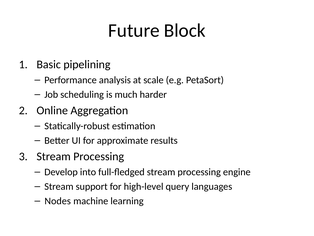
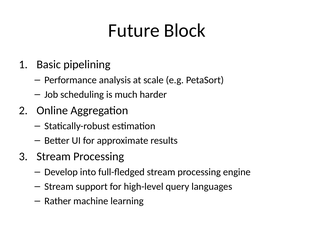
Nodes: Nodes -> Rather
